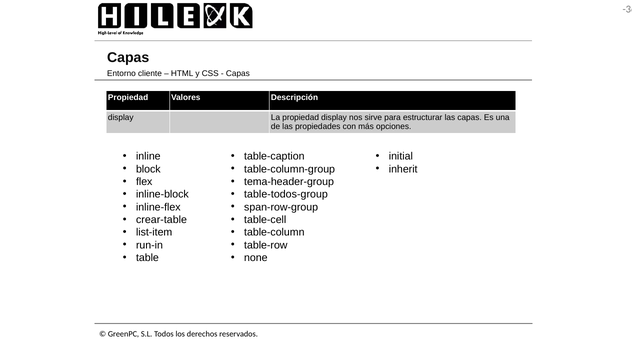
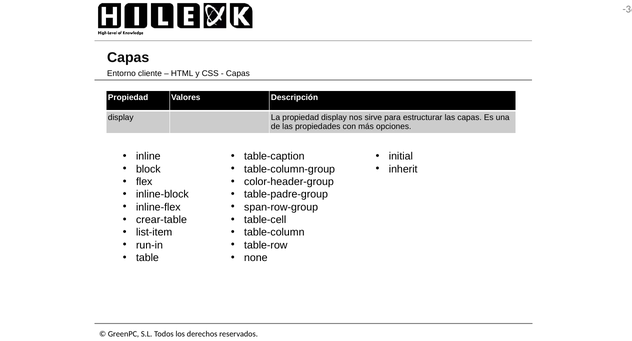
tema-header-group: tema-header-group -> color-header-group
table-todos-group: table-todos-group -> table-padre-group
